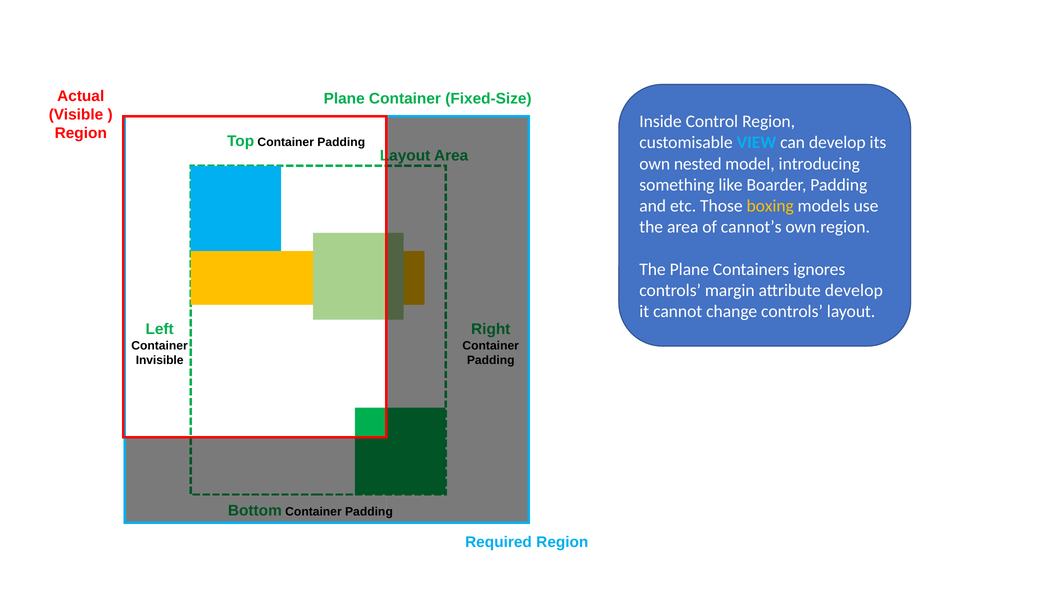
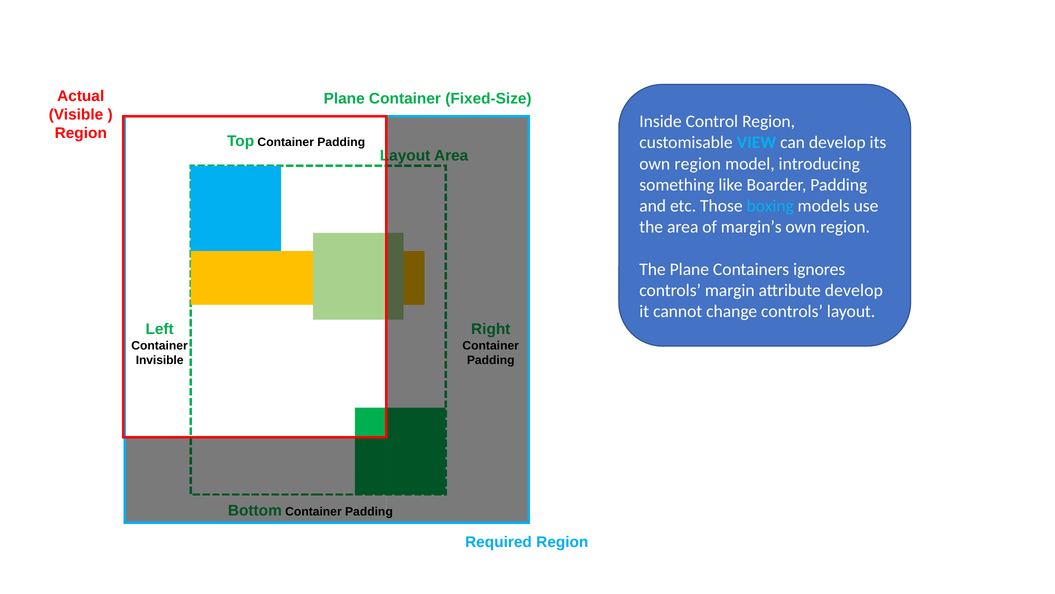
nested at (698, 164): nested -> region
boxing colour: yellow -> light blue
cannot’s: cannot’s -> margin’s
